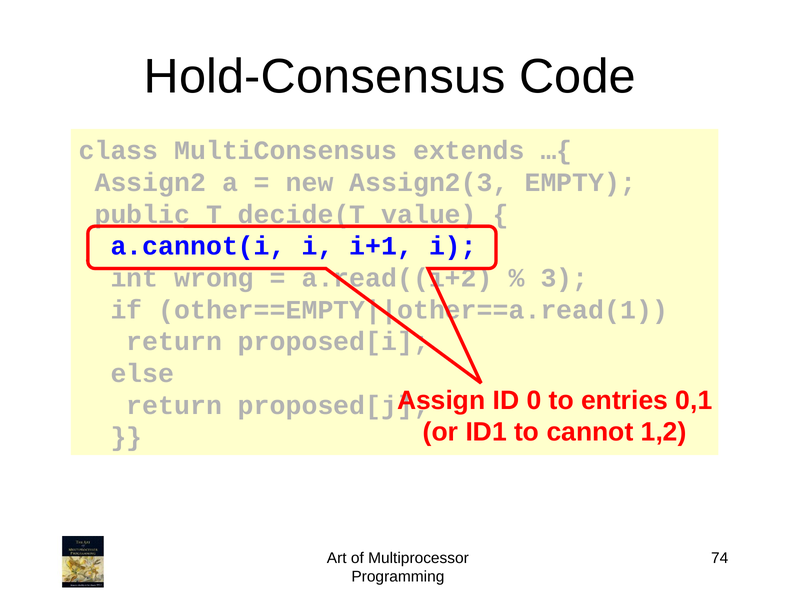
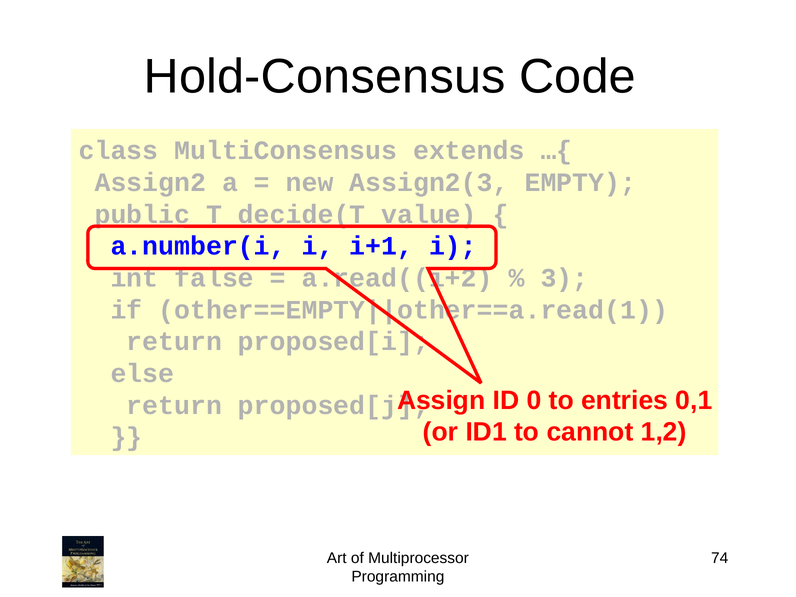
a.cannot(i: a.cannot(i -> a.number(i
wrong: wrong -> false
